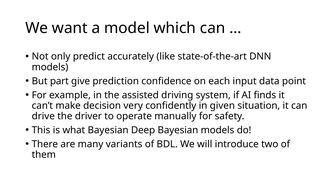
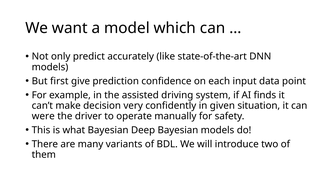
part: part -> first
drive: drive -> were
